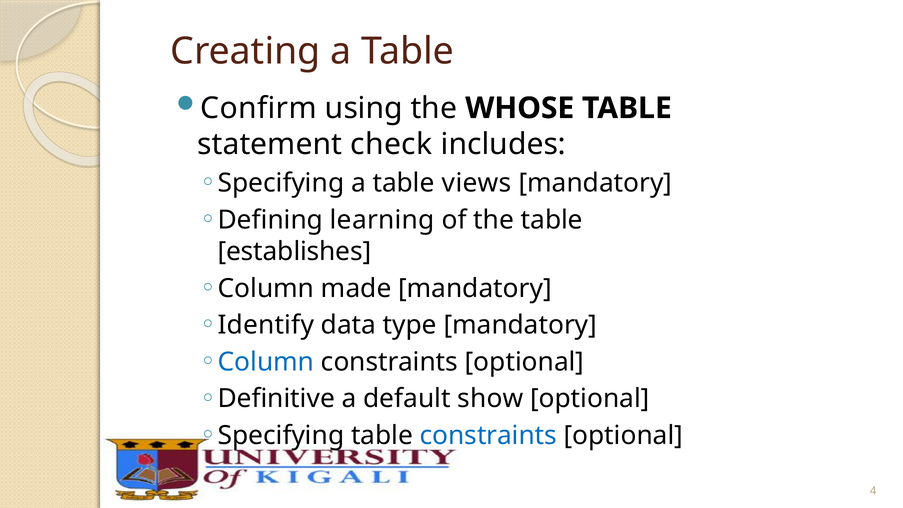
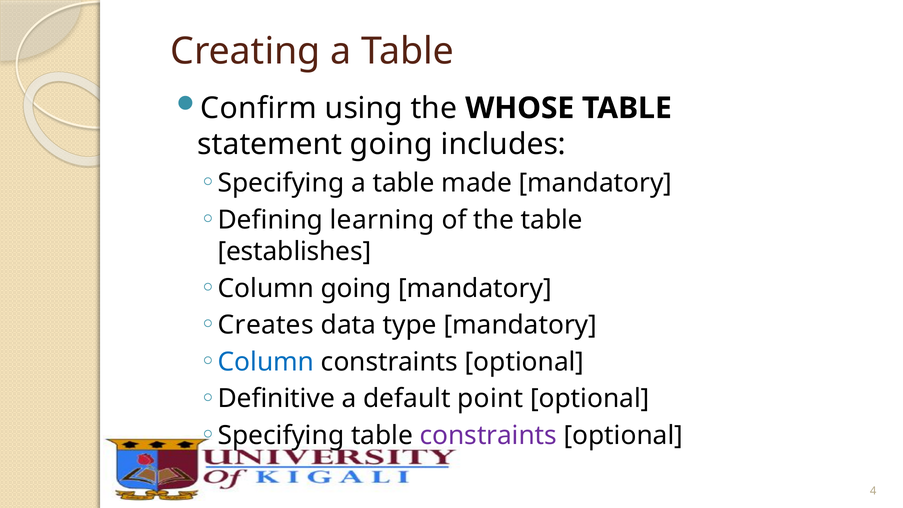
statement check: check -> going
views: views -> made
Column made: made -> going
Identify: Identify -> Creates
show: show -> point
constraints at (488, 435) colour: blue -> purple
